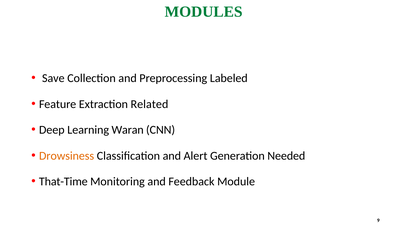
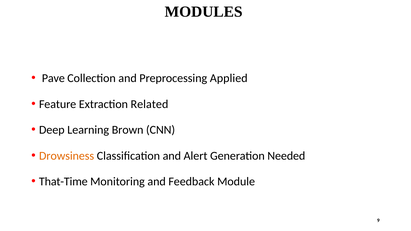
MODULES colour: green -> black
Save: Save -> Pave
Labeled: Labeled -> Applied
Waran: Waran -> Brown
